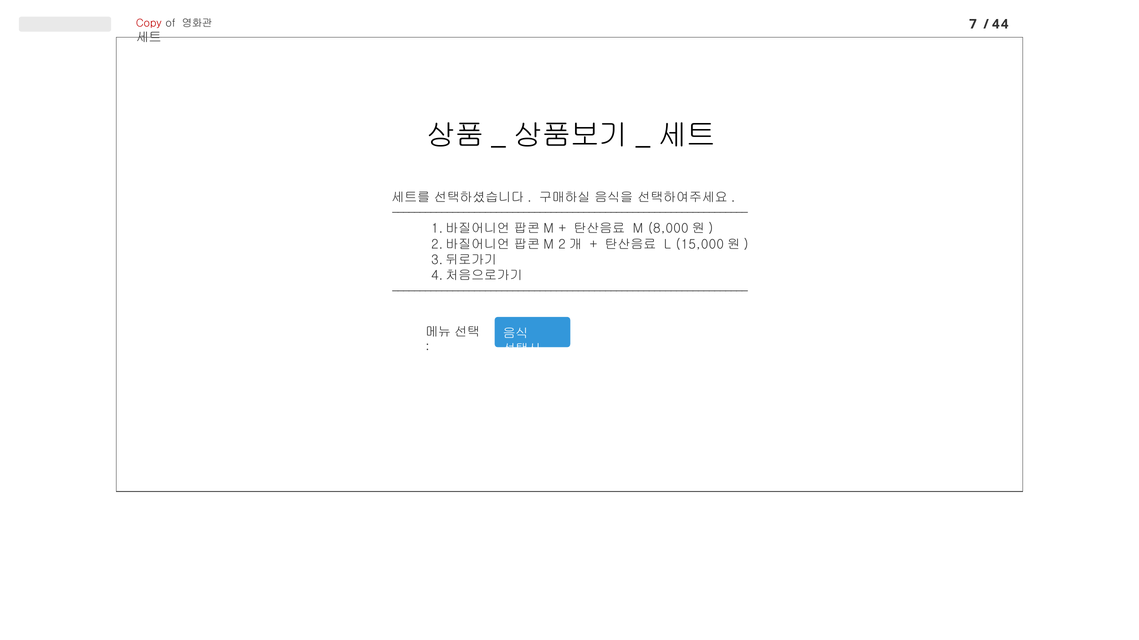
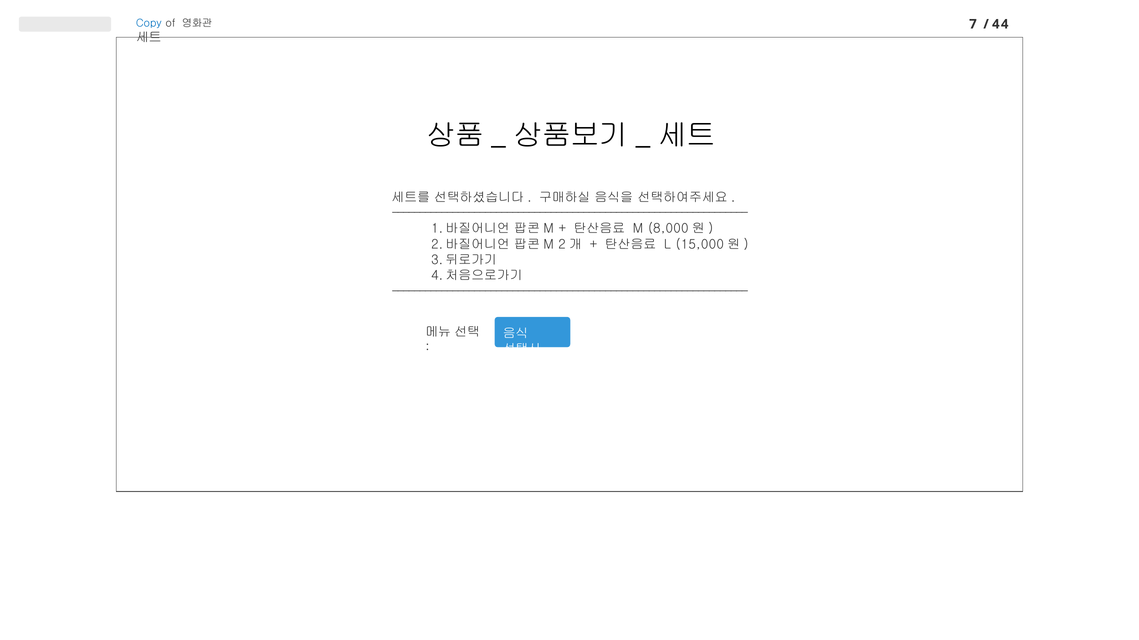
Copy colour: red -> blue
